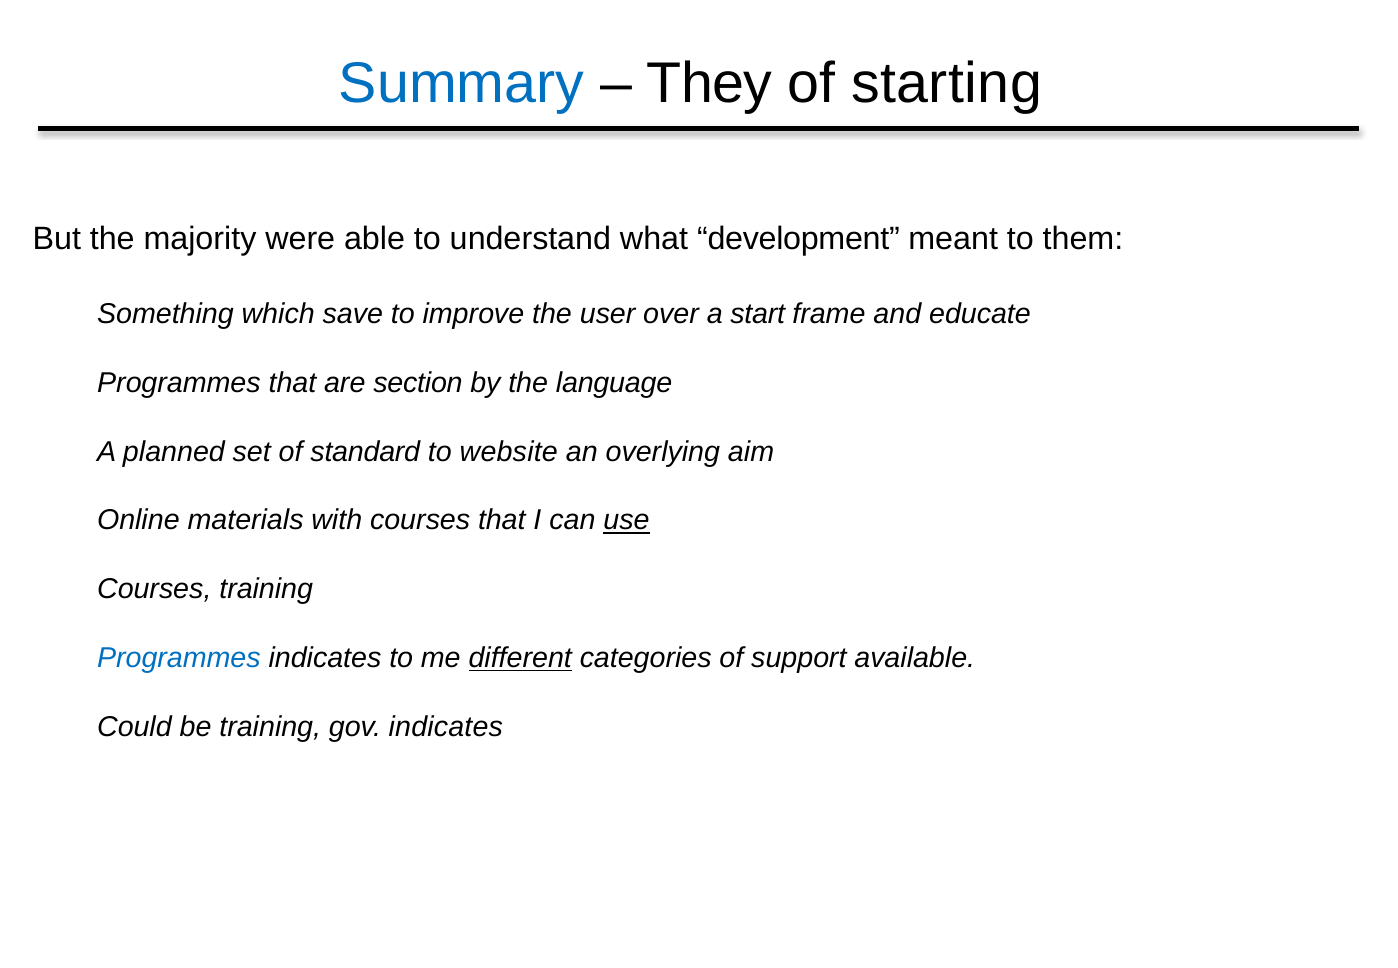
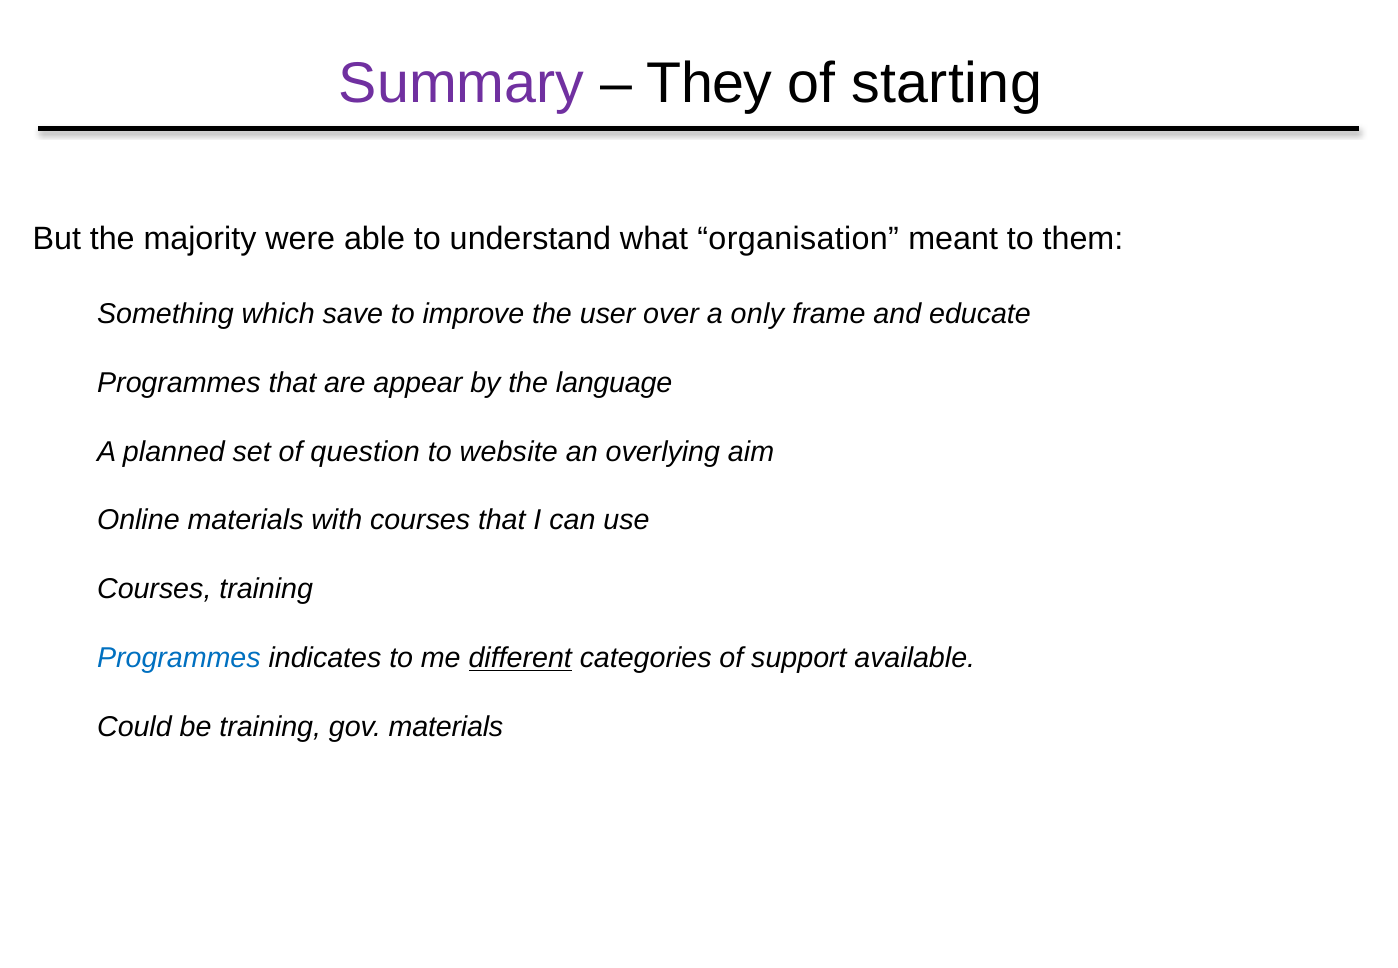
Summary colour: blue -> purple
development: development -> organisation
start: start -> only
section: section -> appear
standard: standard -> question
use underline: present -> none
gov indicates: indicates -> materials
